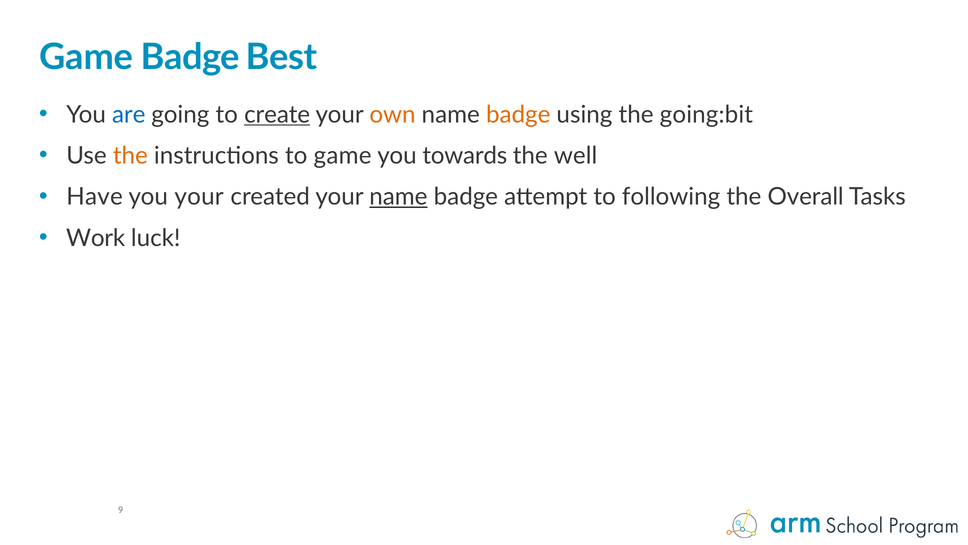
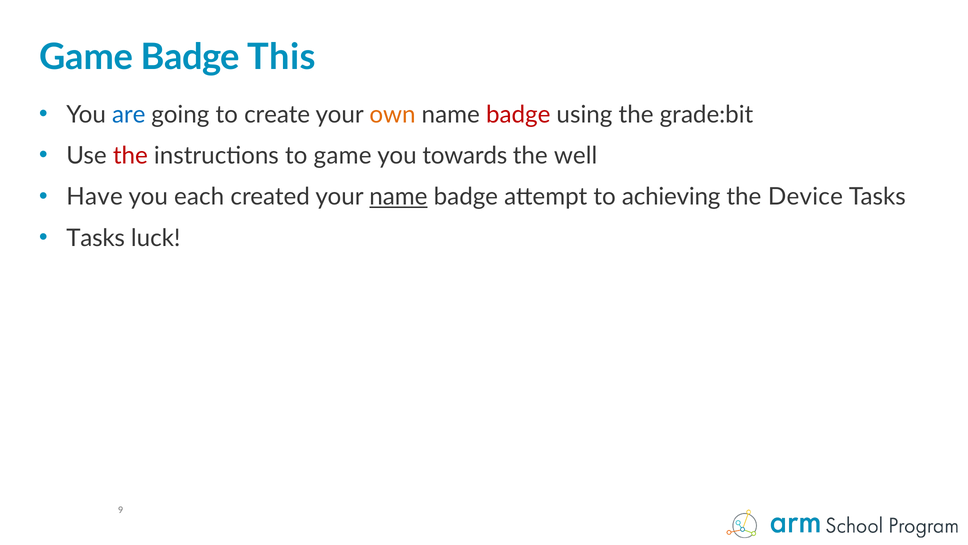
Best: Best -> This
create underline: present -> none
badge at (518, 114) colour: orange -> red
going:bit: going:bit -> grade:bit
the at (130, 156) colour: orange -> red
you your: your -> each
following: following -> achieving
Overall: Overall -> Device
Work at (96, 238): Work -> Tasks
